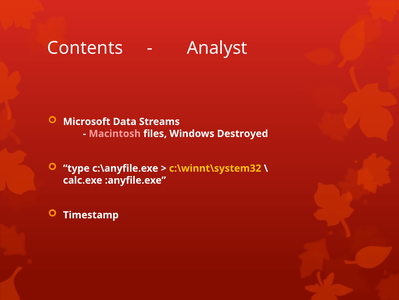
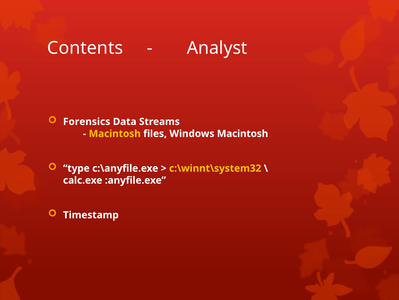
Microsoft: Microsoft -> Forensics
Macintosh at (115, 133) colour: pink -> yellow
Windows Destroyed: Destroyed -> Macintosh
